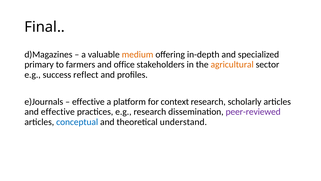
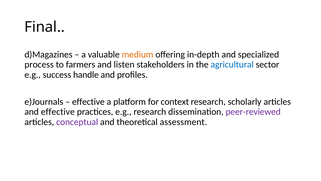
primary: primary -> process
office: office -> listen
agricultural colour: orange -> blue
reflect: reflect -> handle
conceptual colour: blue -> purple
understand: understand -> assessment
